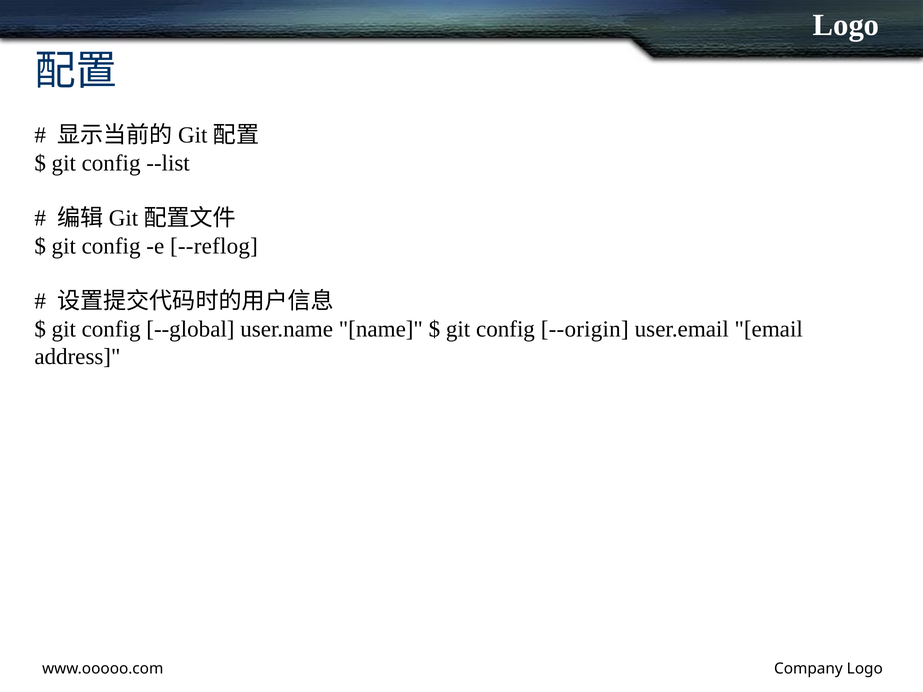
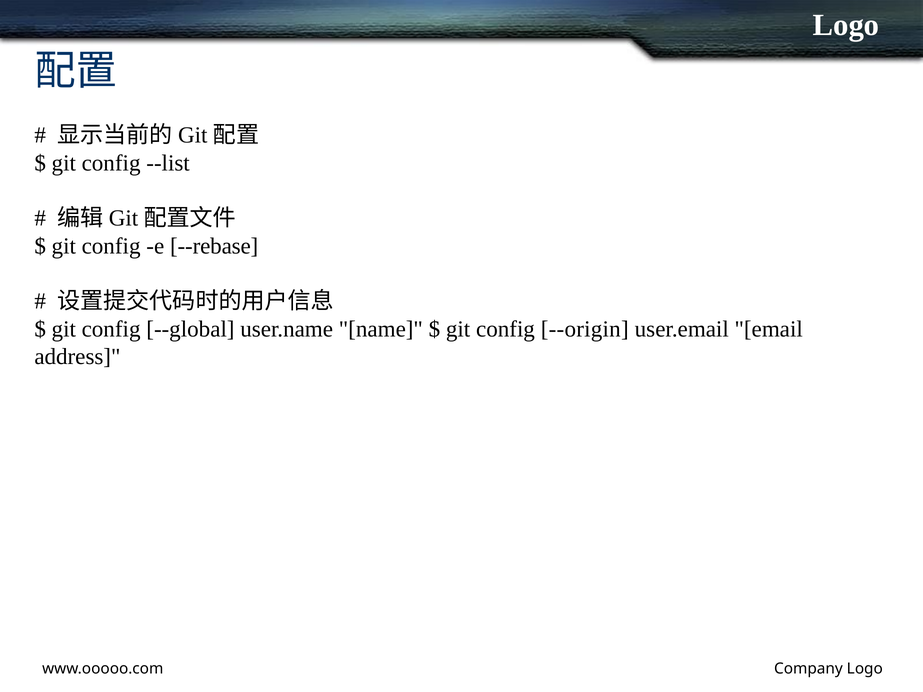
--reflog: --reflog -> --rebase
